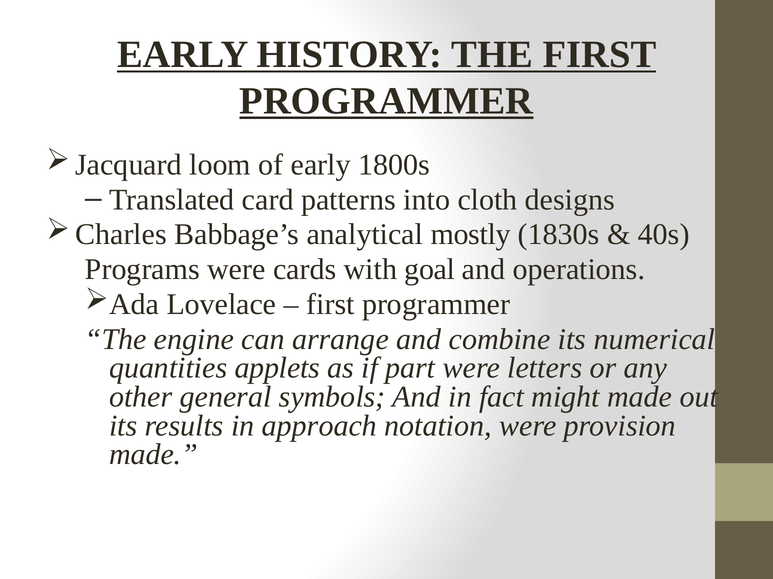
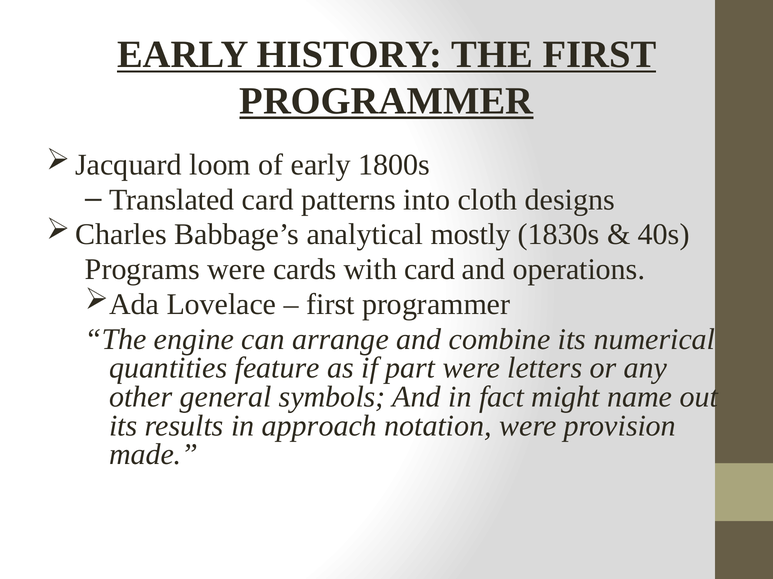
with goal: goal -> card
applets: applets -> feature
might made: made -> name
